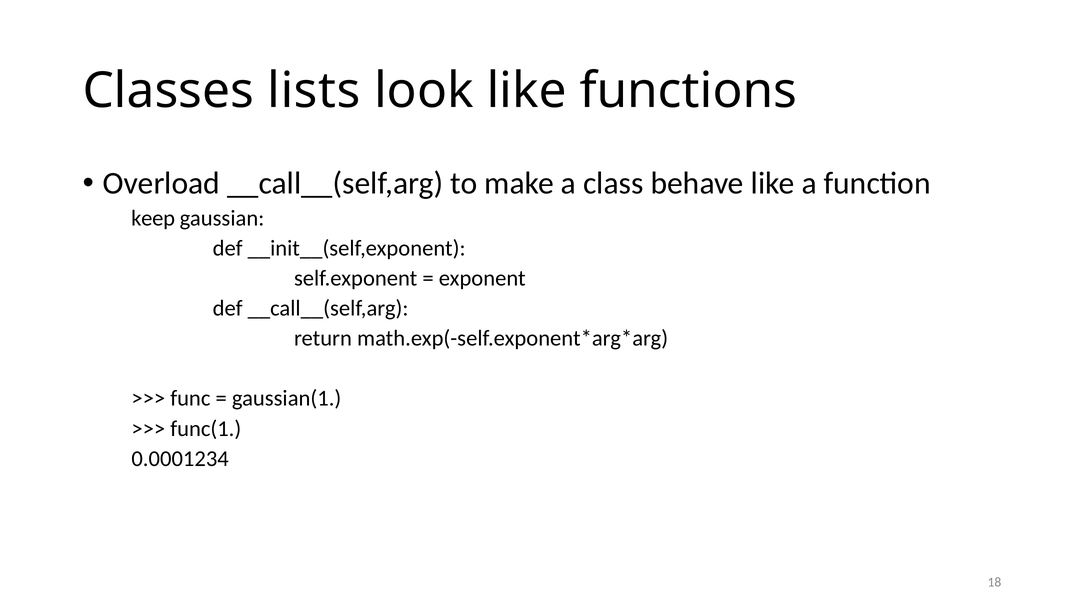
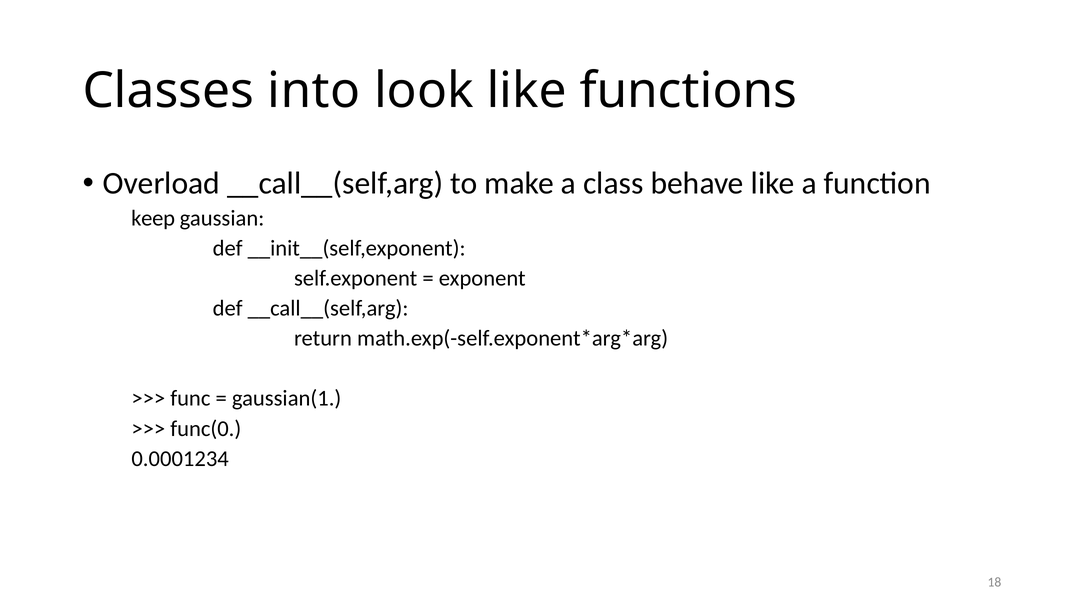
lists: lists -> into
func(1: func(1 -> func(0
